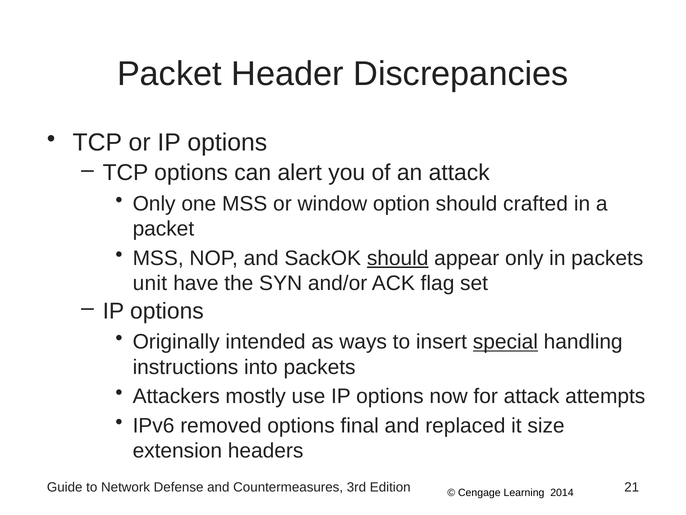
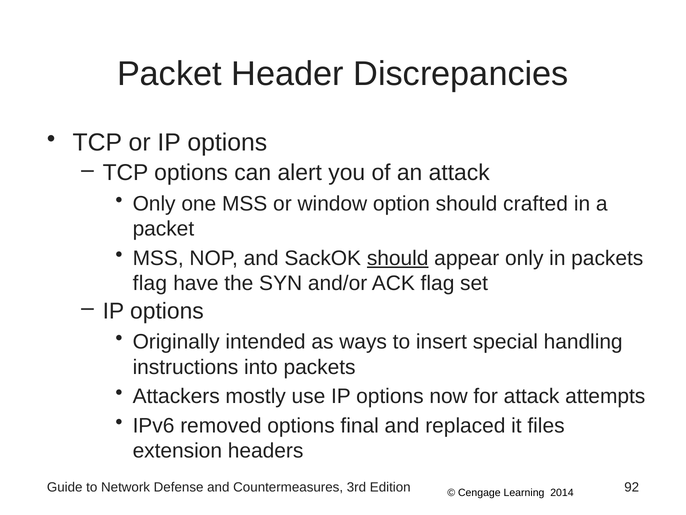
unit at (150, 283): unit -> flag
special underline: present -> none
size: size -> files
21: 21 -> 92
